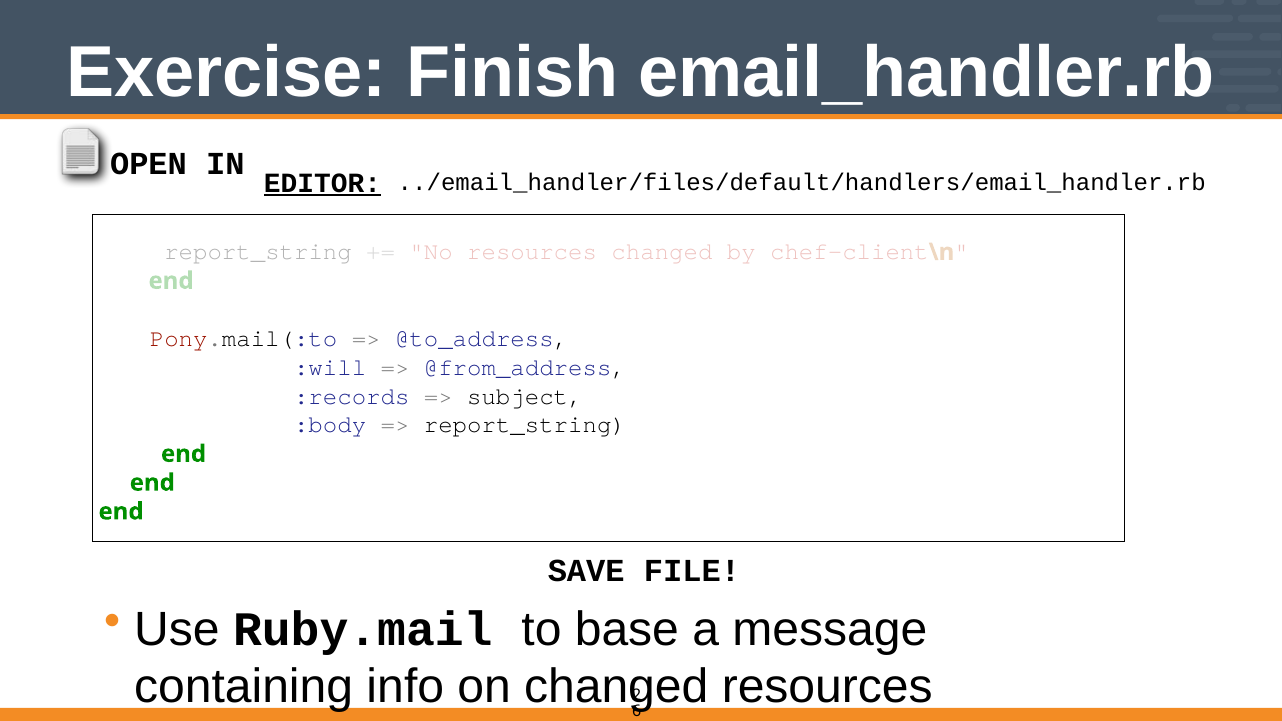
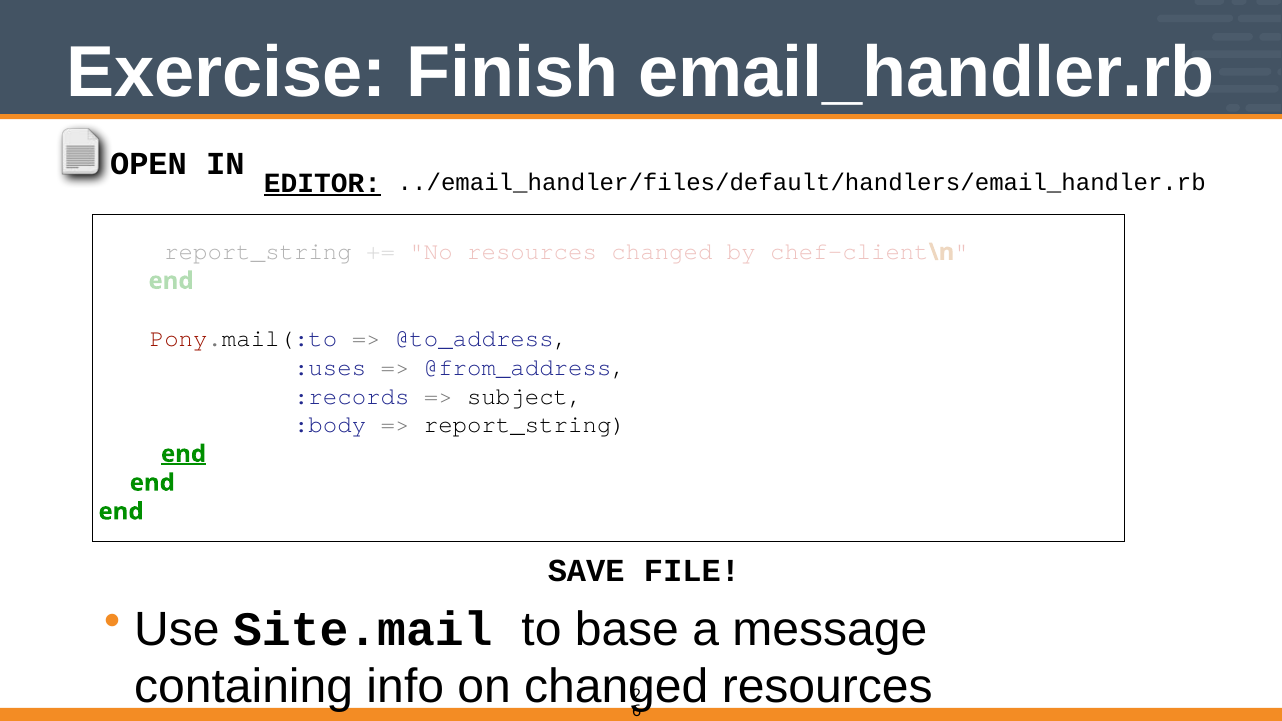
:will: :will -> :uses
end at (183, 454) underline: none -> present
Ruby.mail: Ruby.mail -> Site.mail
